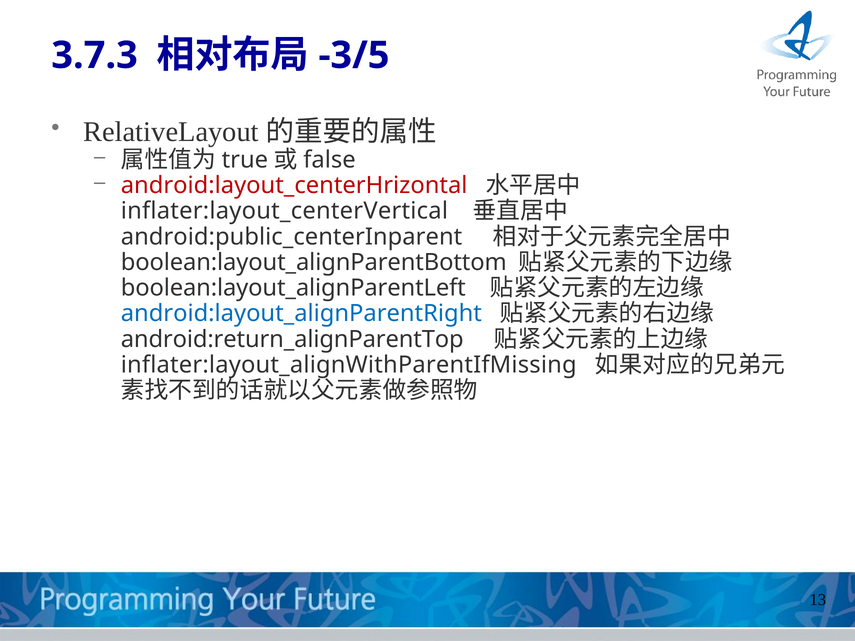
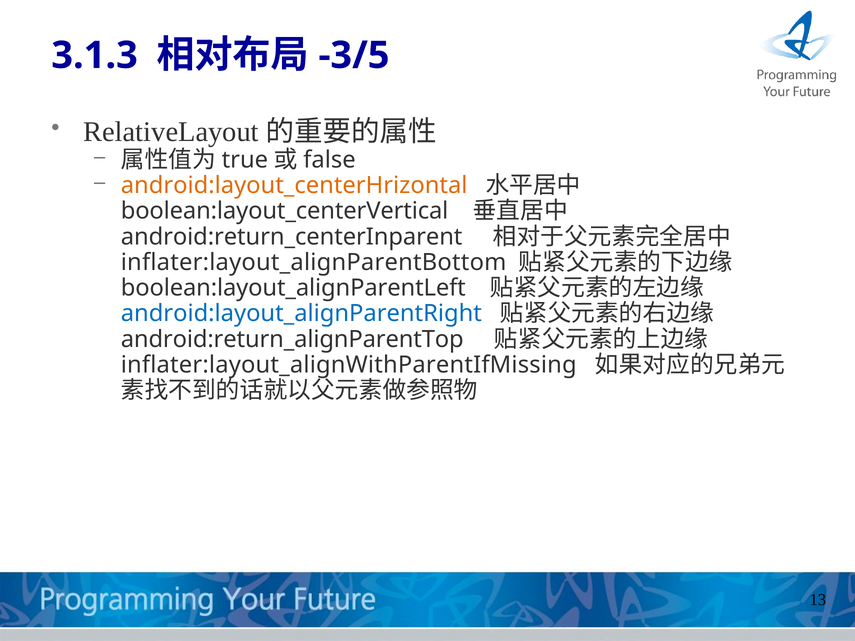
3.7.3: 3.7.3 -> 3.1.3
android:layout_centerHrizontal colour: red -> orange
inflater:layout_centerVertical: inflater:layout_centerVertical -> boolean:layout_centerVertical
android:public_centerInparent: android:public_centerInparent -> android:return_centerInparent
boolean:layout_alignParentBottom: boolean:layout_alignParentBottom -> inflater:layout_alignParentBottom
